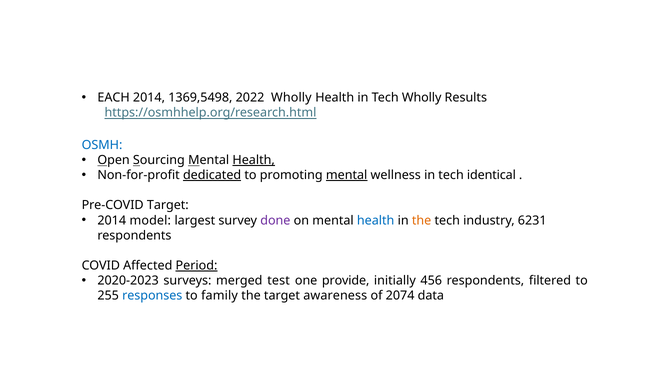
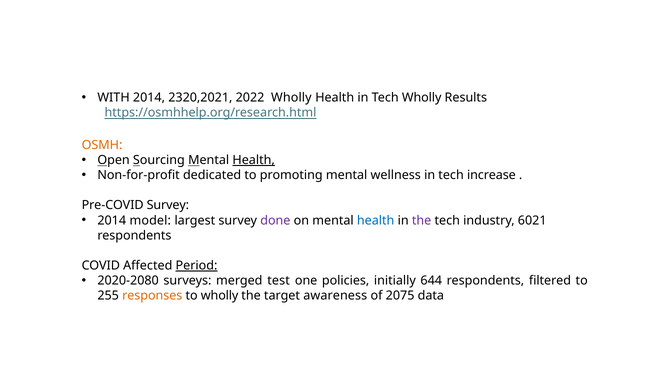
EACH: EACH -> WITH
1369,5498: 1369,5498 -> 2320,2021
OSMH colour: blue -> orange
dedicated underline: present -> none
mental at (347, 175) underline: present -> none
identical: identical -> increase
Pre-COVID Target: Target -> Survey
the at (422, 220) colour: orange -> purple
6231: 6231 -> 6021
2020-2023: 2020-2023 -> 2020-2080
provide: provide -> policies
456: 456 -> 644
responses colour: blue -> orange
to family: family -> wholly
2074: 2074 -> 2075
